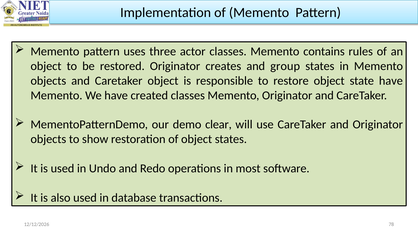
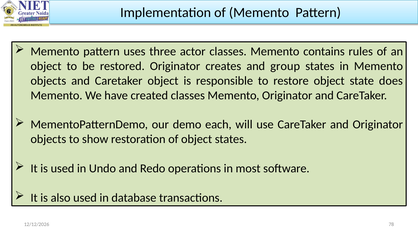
state have: have -> does
clear: clear -> each
